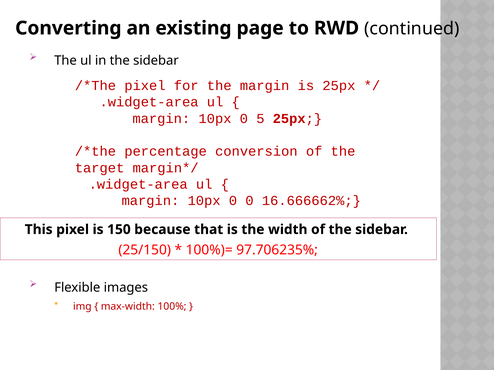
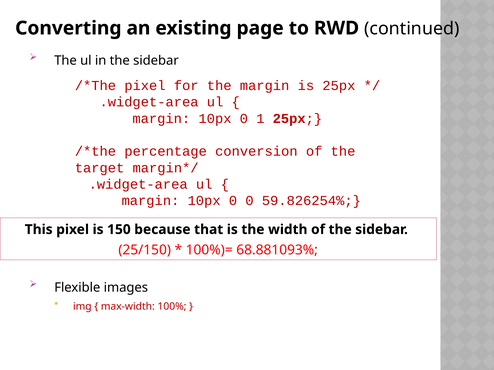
5: 5 -> 1
16.666662%: 16.666662% -> 59.826254%
97.706235%: 97.706235% -> 68.881093%
